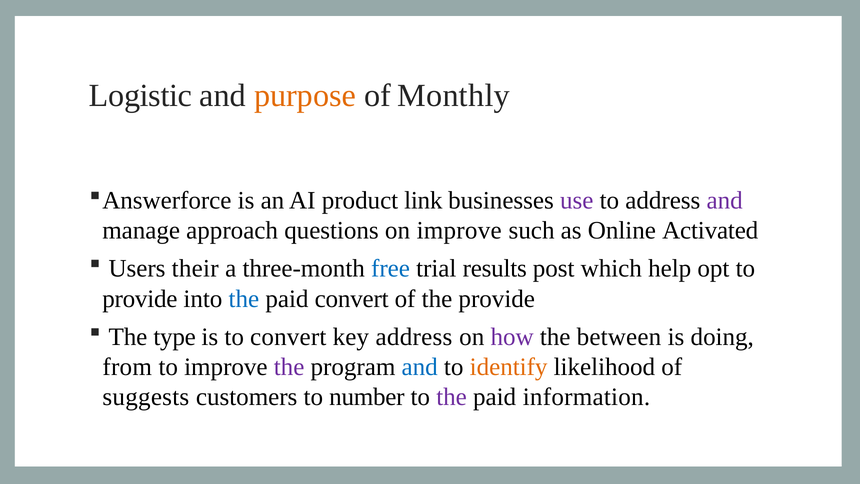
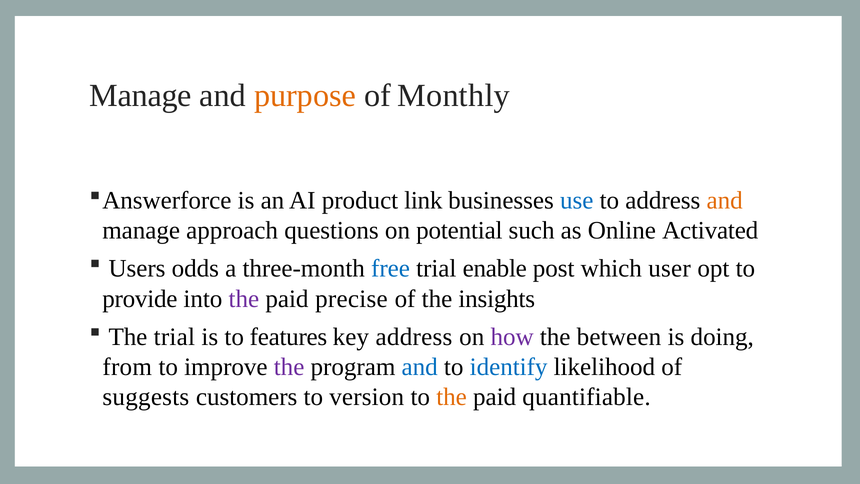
Logistic at (141, 96): Logistic -> Manage
use colour: purple -> blue
and at (725, 200) colour: purple -> orange
on improve: improve -> potential
their: their -> odds
results: results -> enable
help: help -> user
the at (244, 299) colour: blue -> purple
paid convert: convert -> precise
the provide: provide -> insights
The type: type -> trial
to convert: convert -> features
identify colour: orange -> blue
number: number -> version
the at (452, 397) colour: purple -> orange
information: information -> quantifiable
